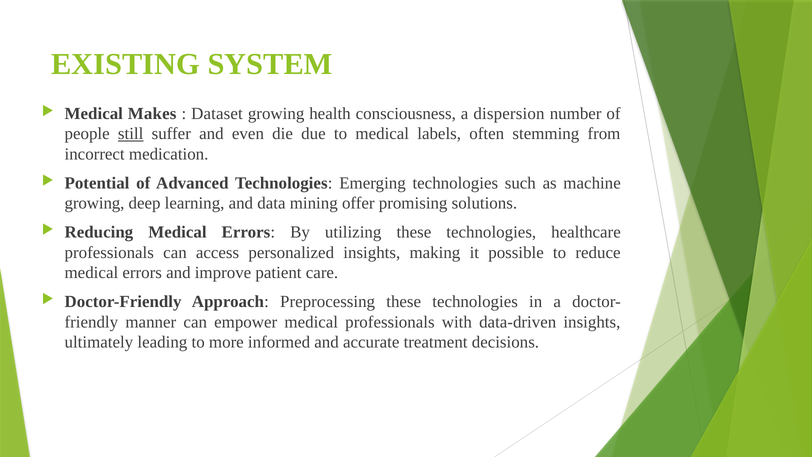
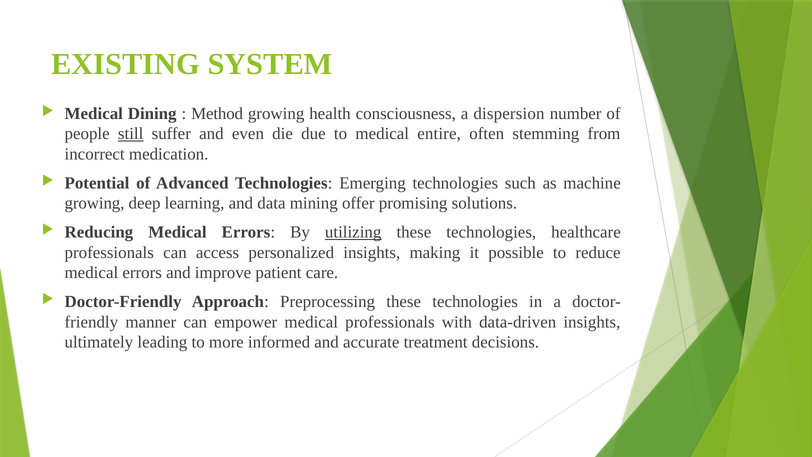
Makes: Makes -> Dining
Dataset: Dataset -> Method
labels: labels -> entire
utilizing underline: none -> present
